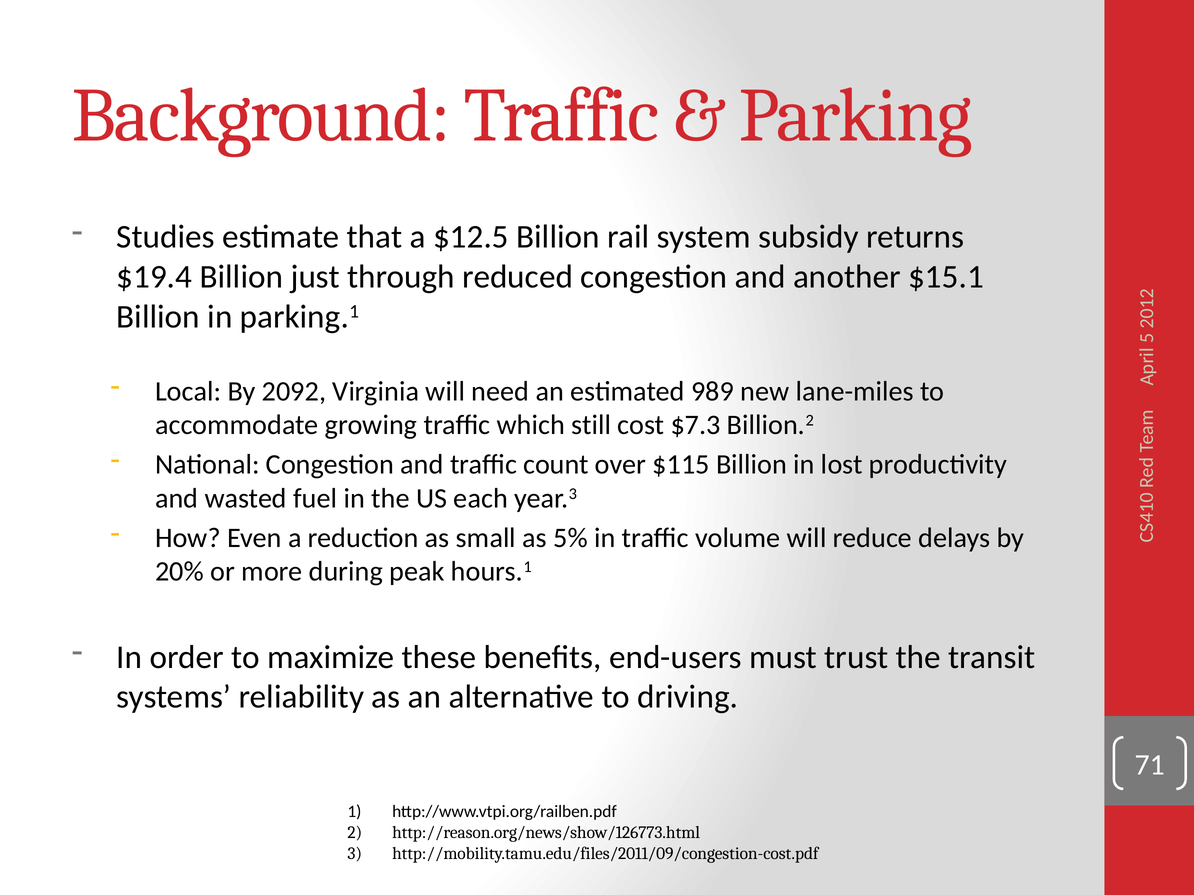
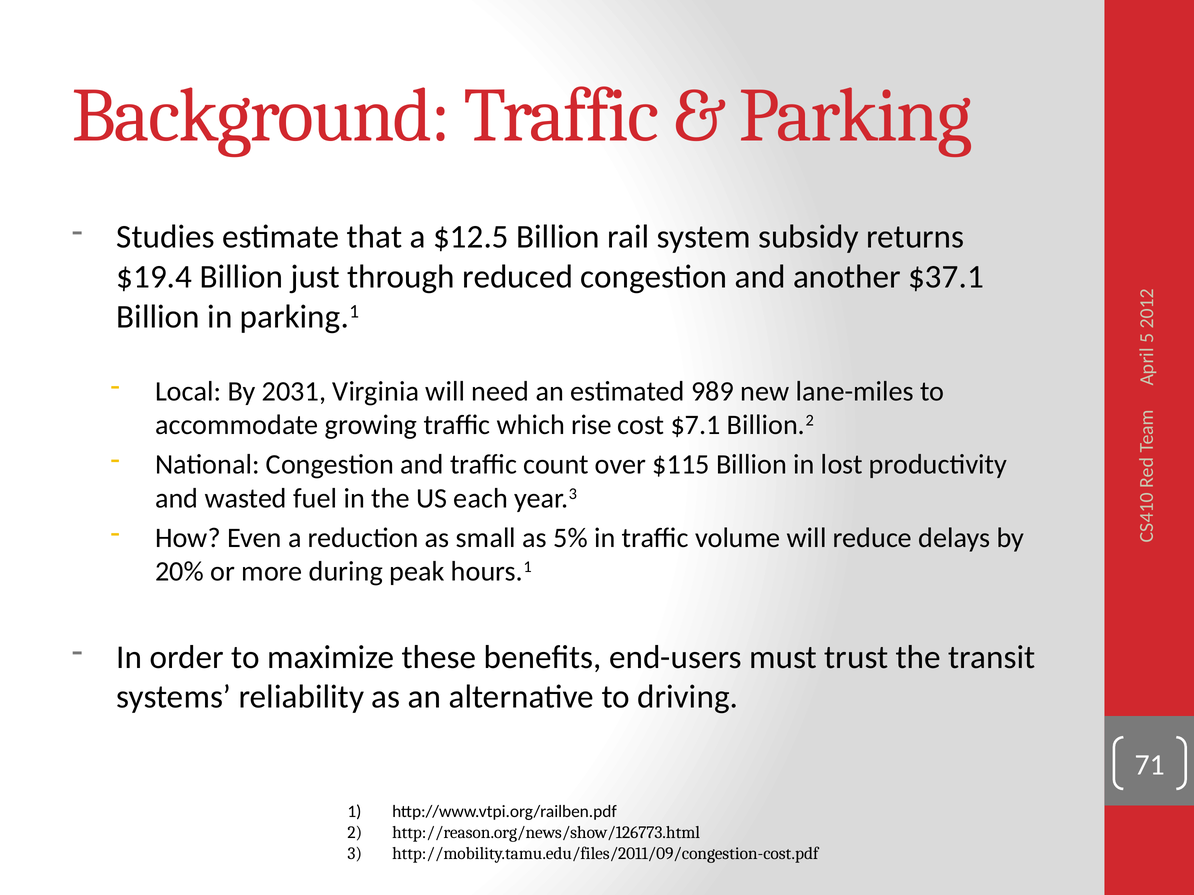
$15.1: $15.1 -> $37.1
2092: 2092 -> 2031
still: still -> rise
$7.3: $7.3 -> $7.1
